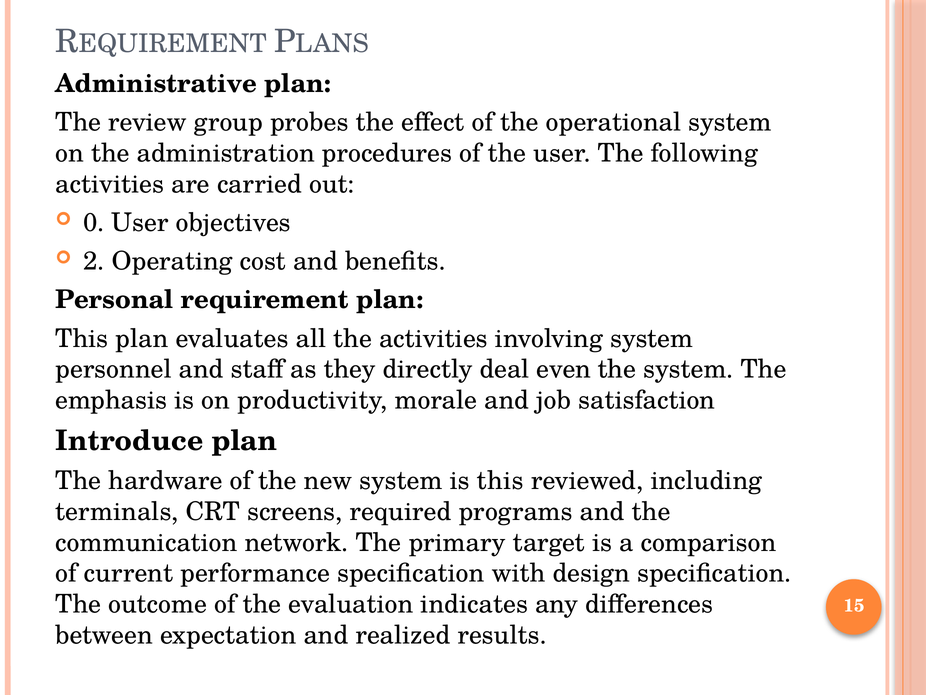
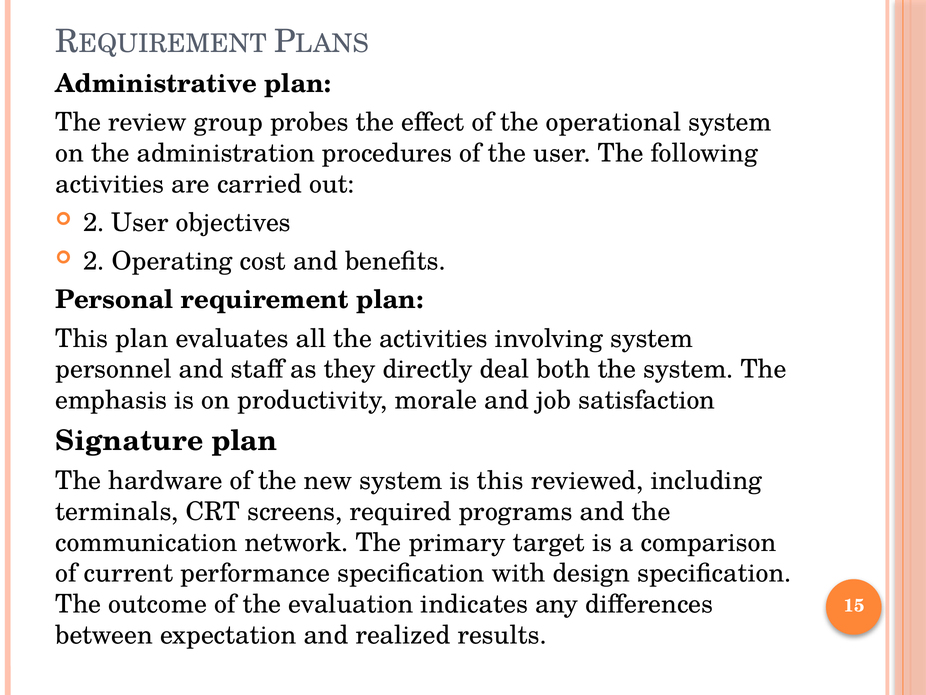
0 at (94, 222): 0 -> 2
even: even -> both
Introduce: Introduce -> Signature
